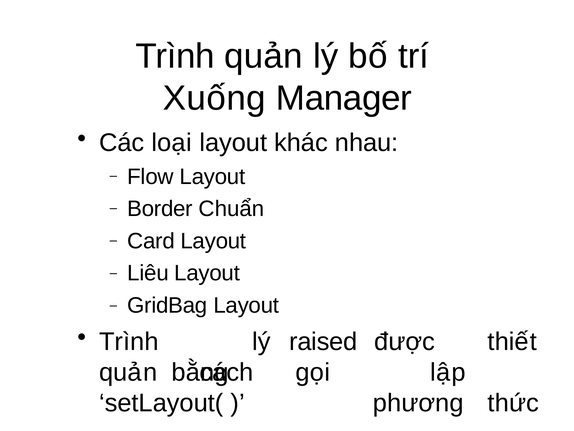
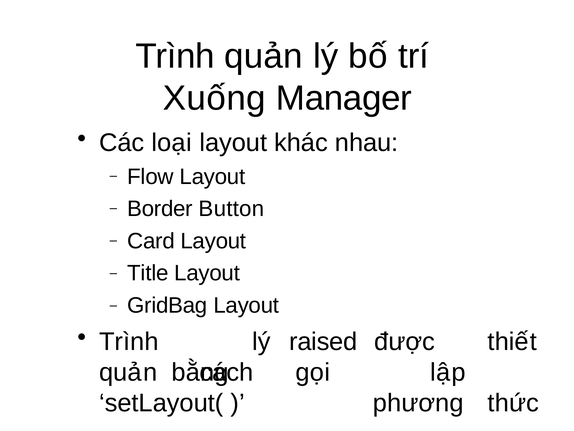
Chuẩn: Chuẩn -> Button
Liêu: Liêu -> Title
